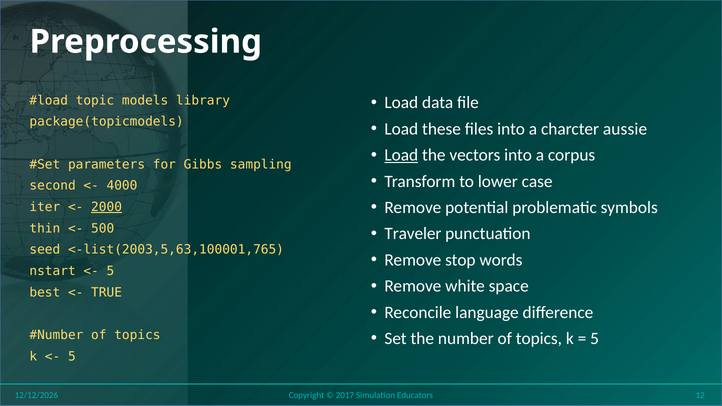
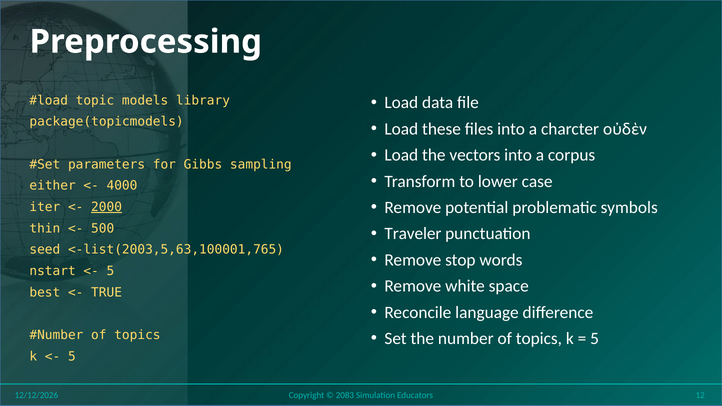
aussie: aussie -> οὐδὲν
Load at (401, 155) underline: present -> none
second: second -> either
2017: 2017 -> 2083
